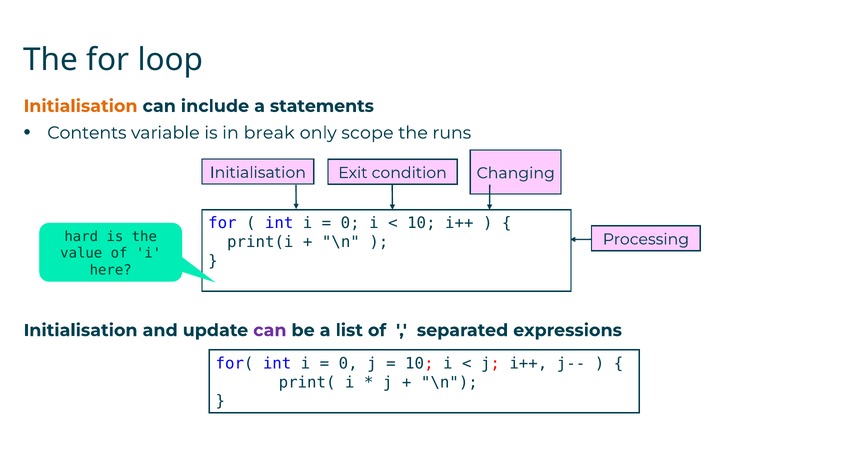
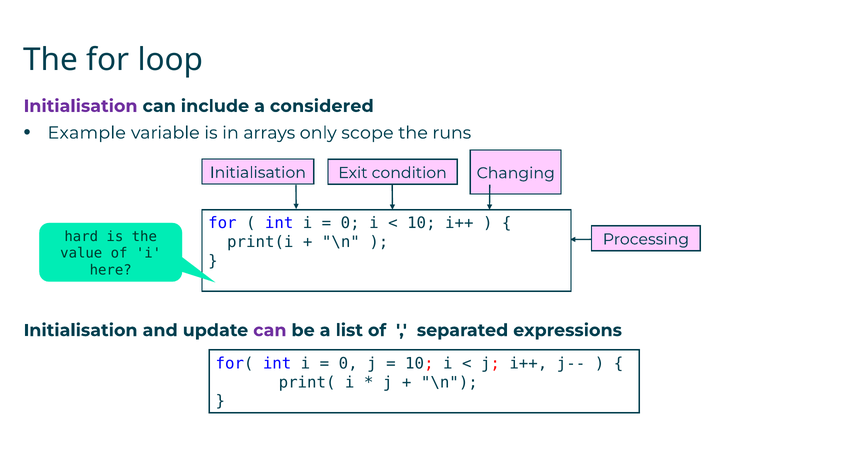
Initialisation at (81, 106) colour: orange -> purple
statements: statements -> considered
Contents: Contents -> Example
break: break -> arrays
